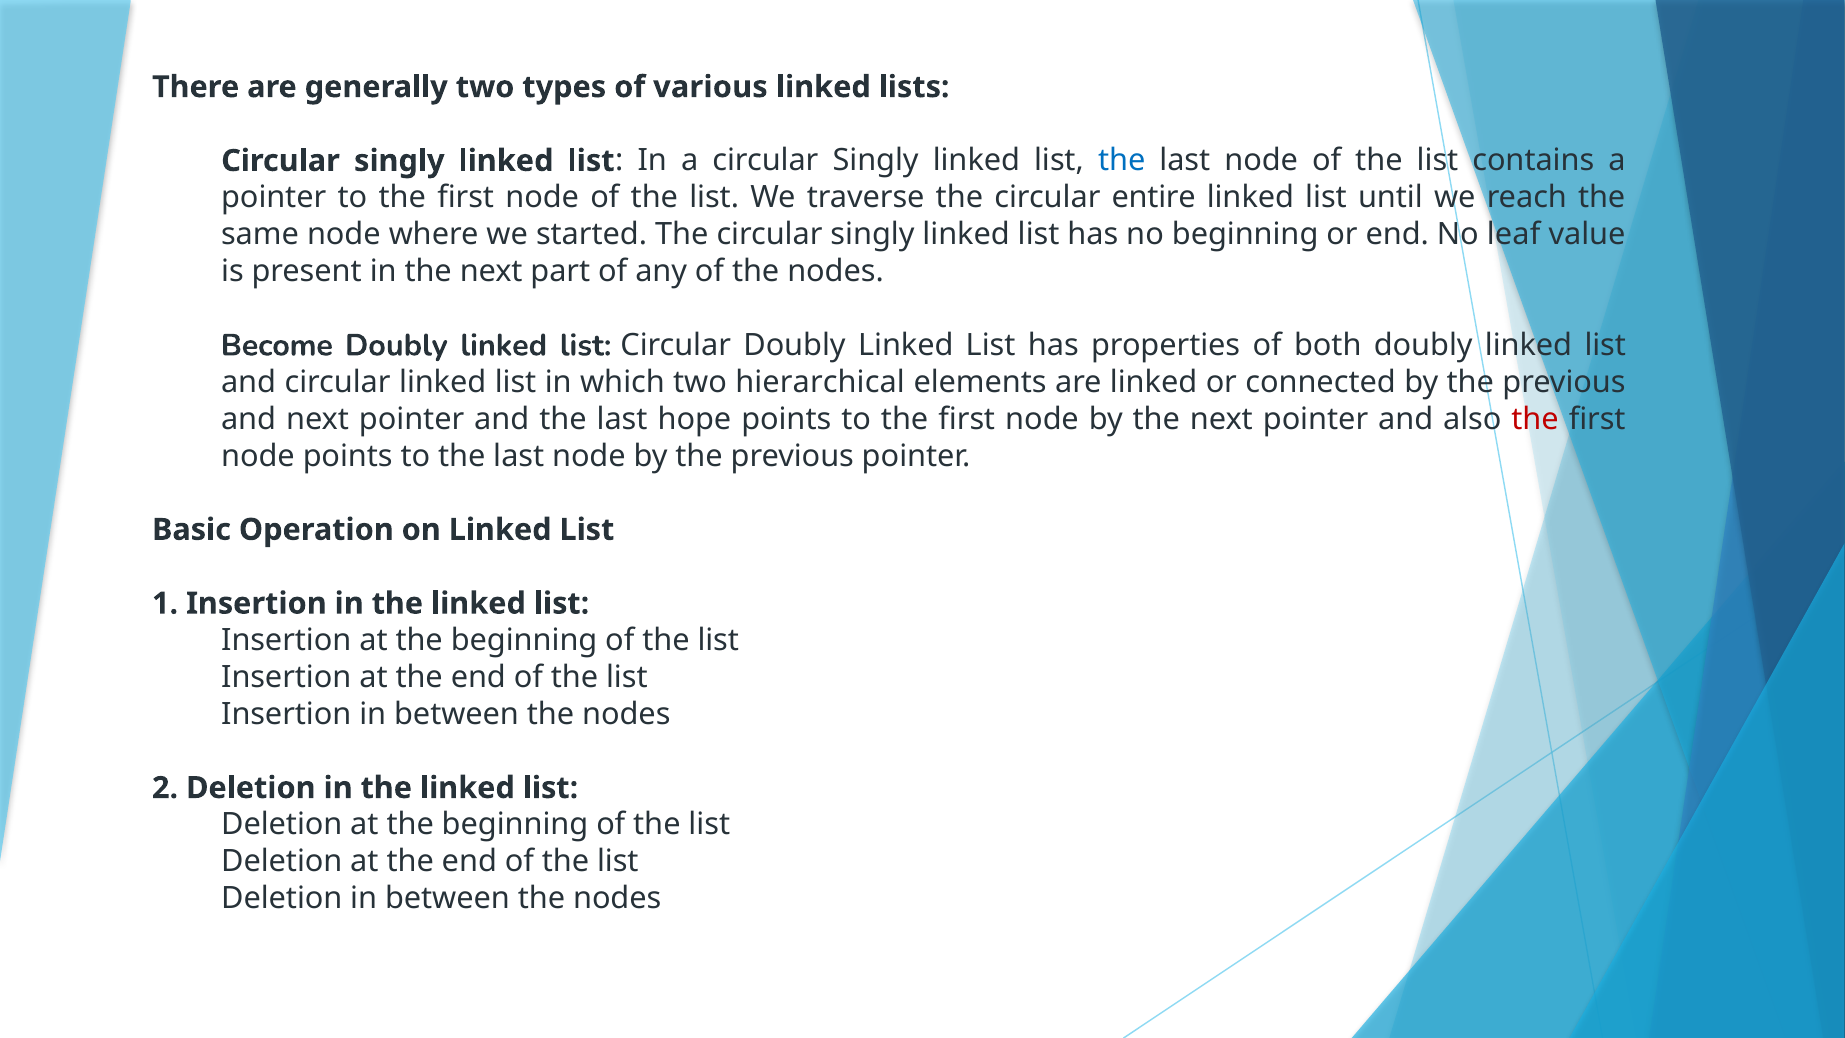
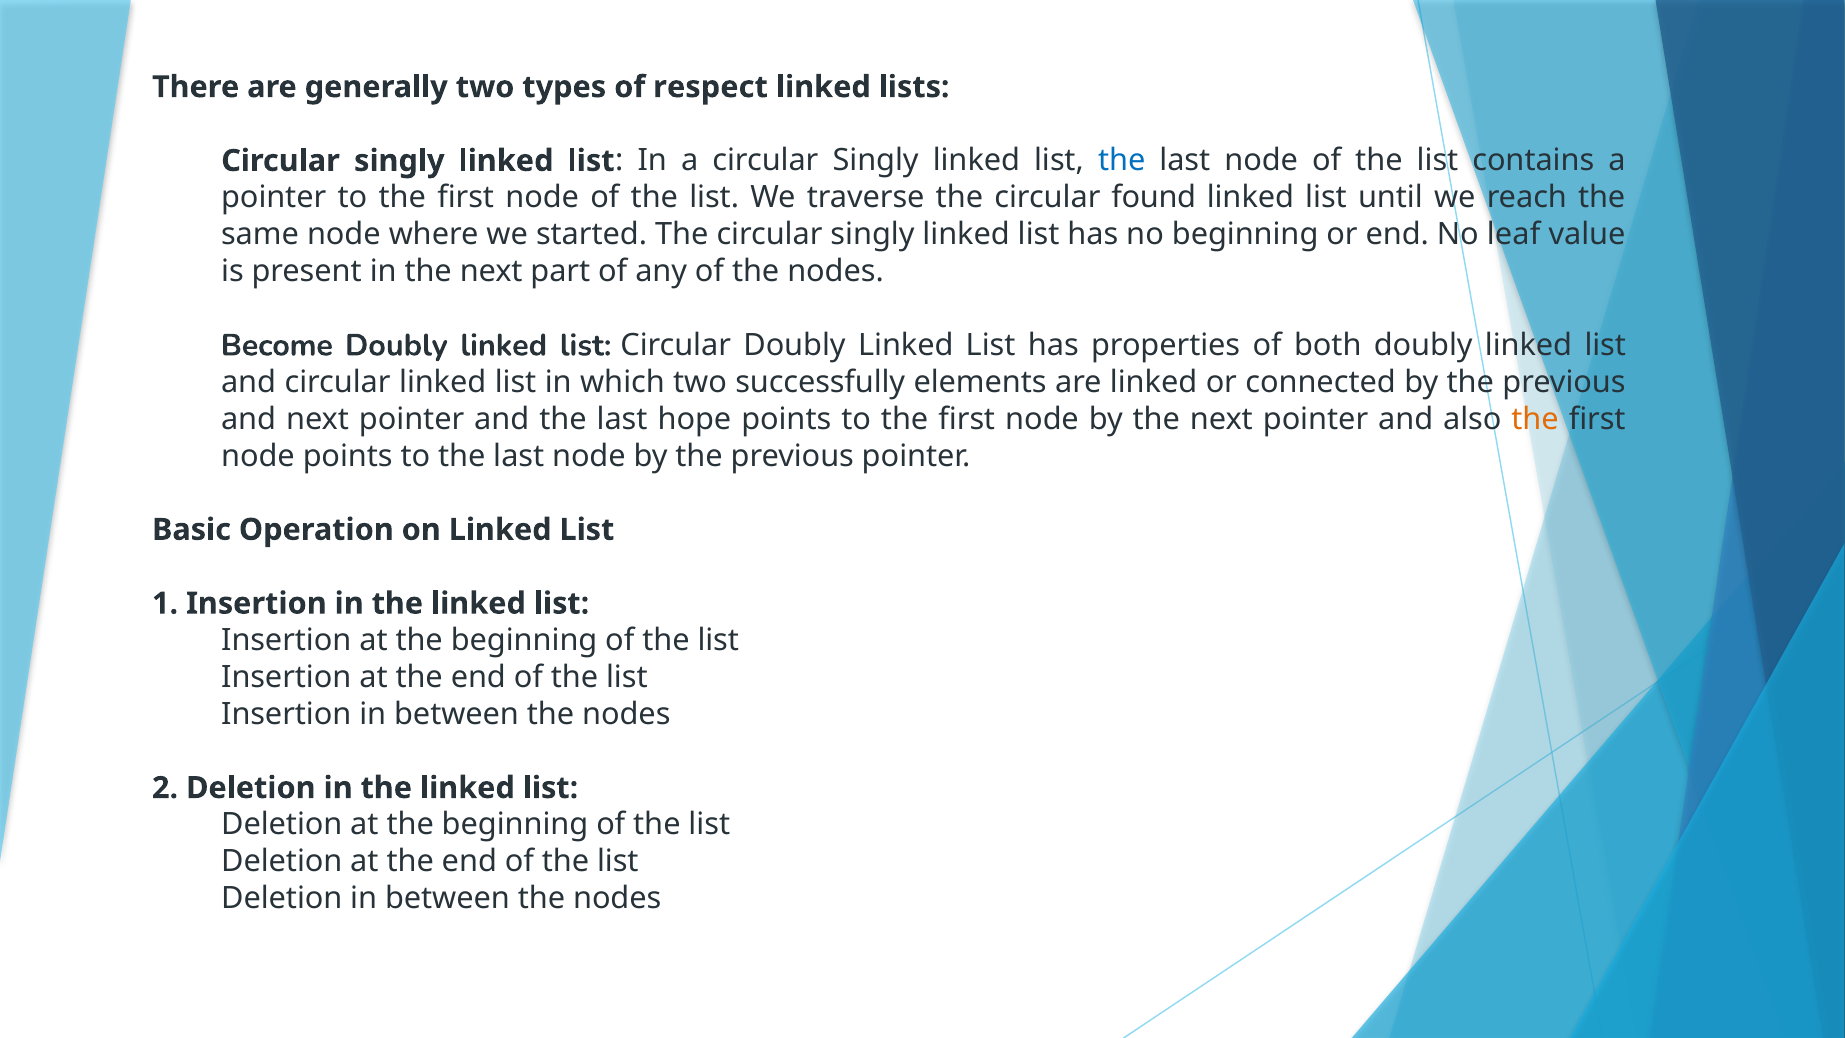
various: various -> respect
entire: entire -> found
hierarchical: hierarchical -> successfully
the at (1535, 419) colour: red -> orange
